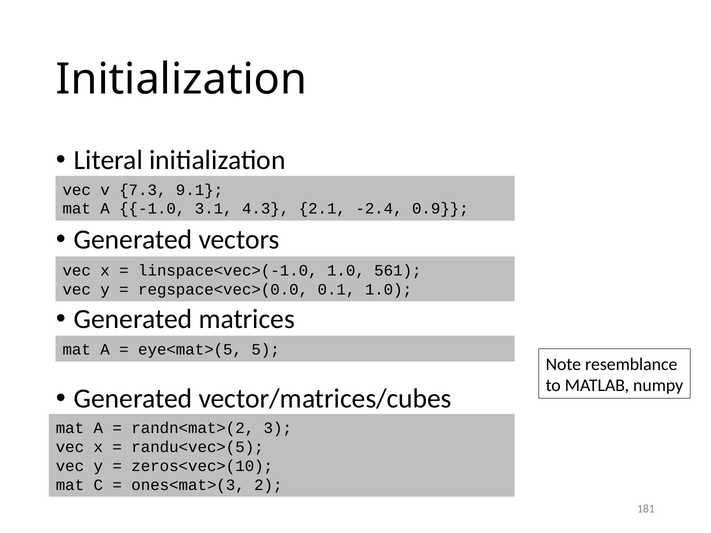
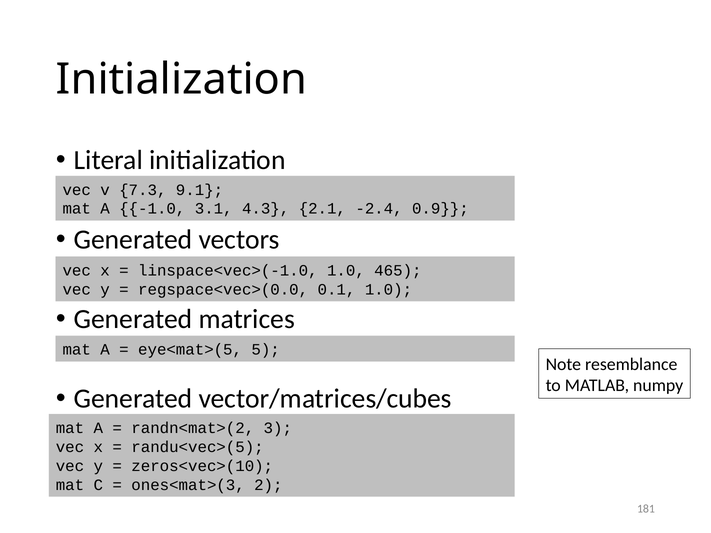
561: 561 -> 465
